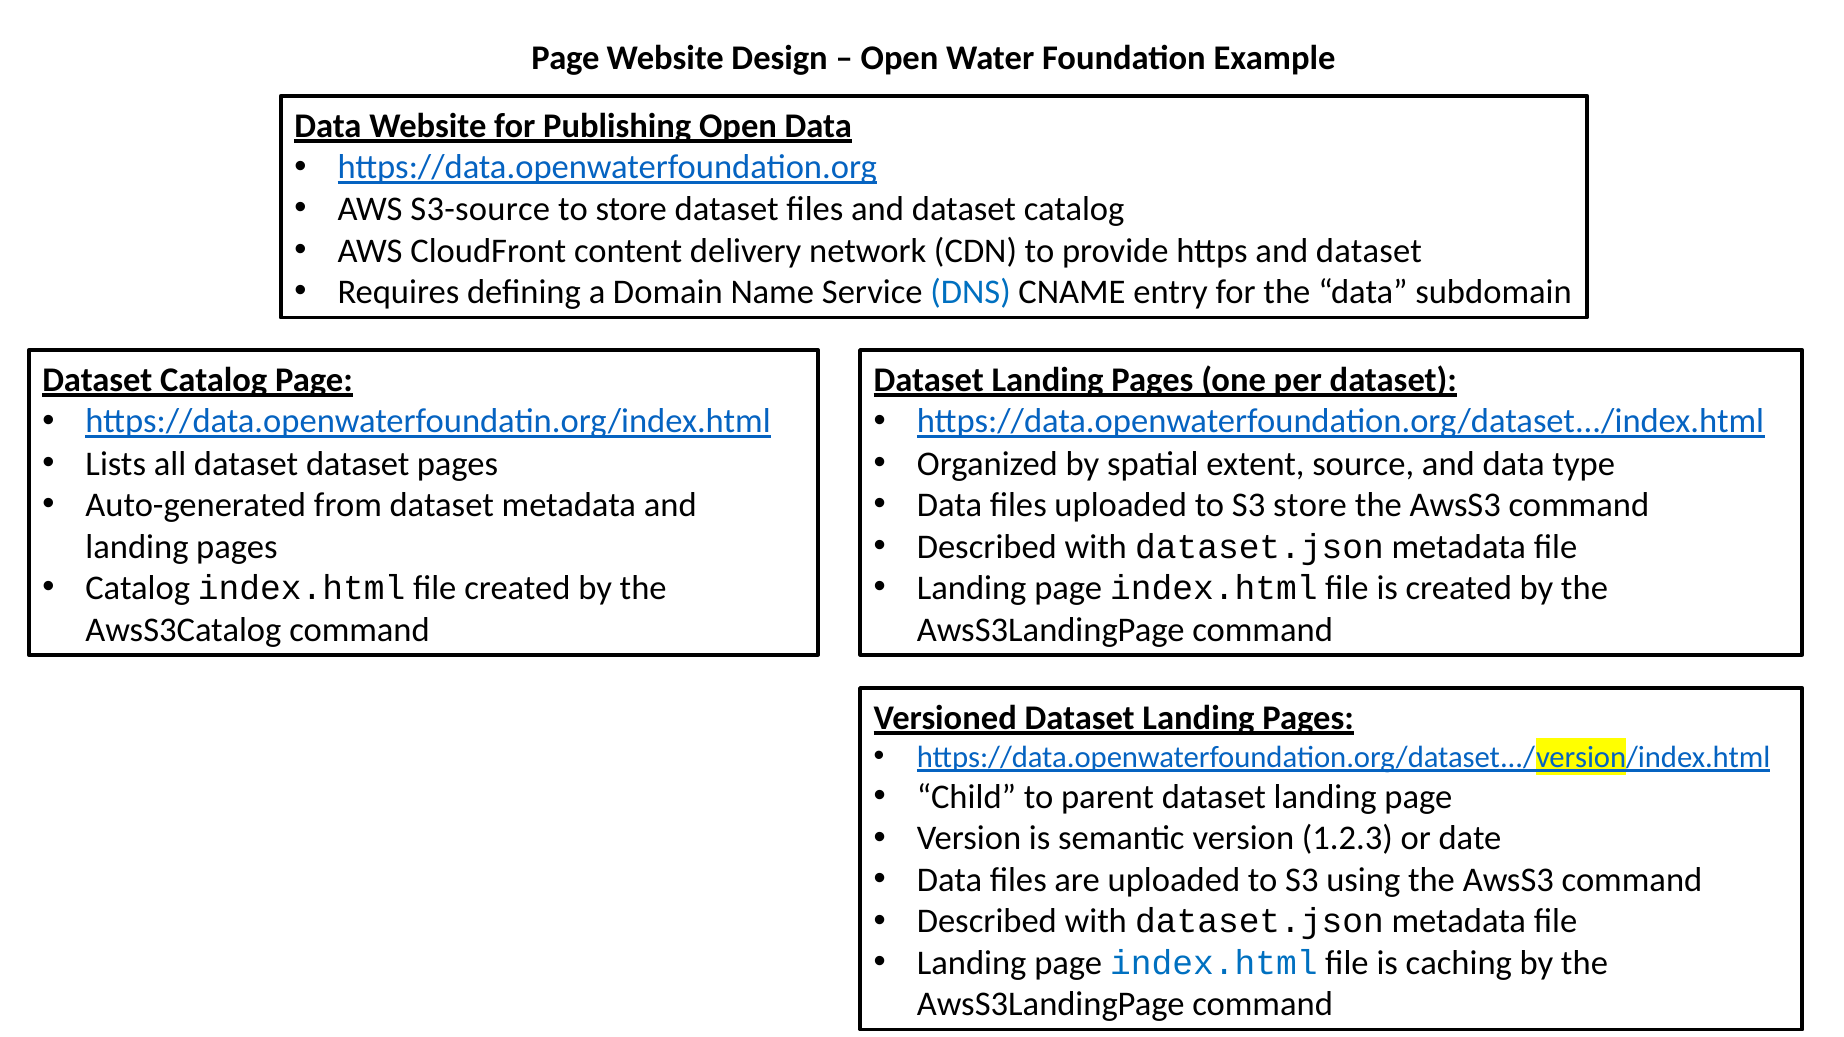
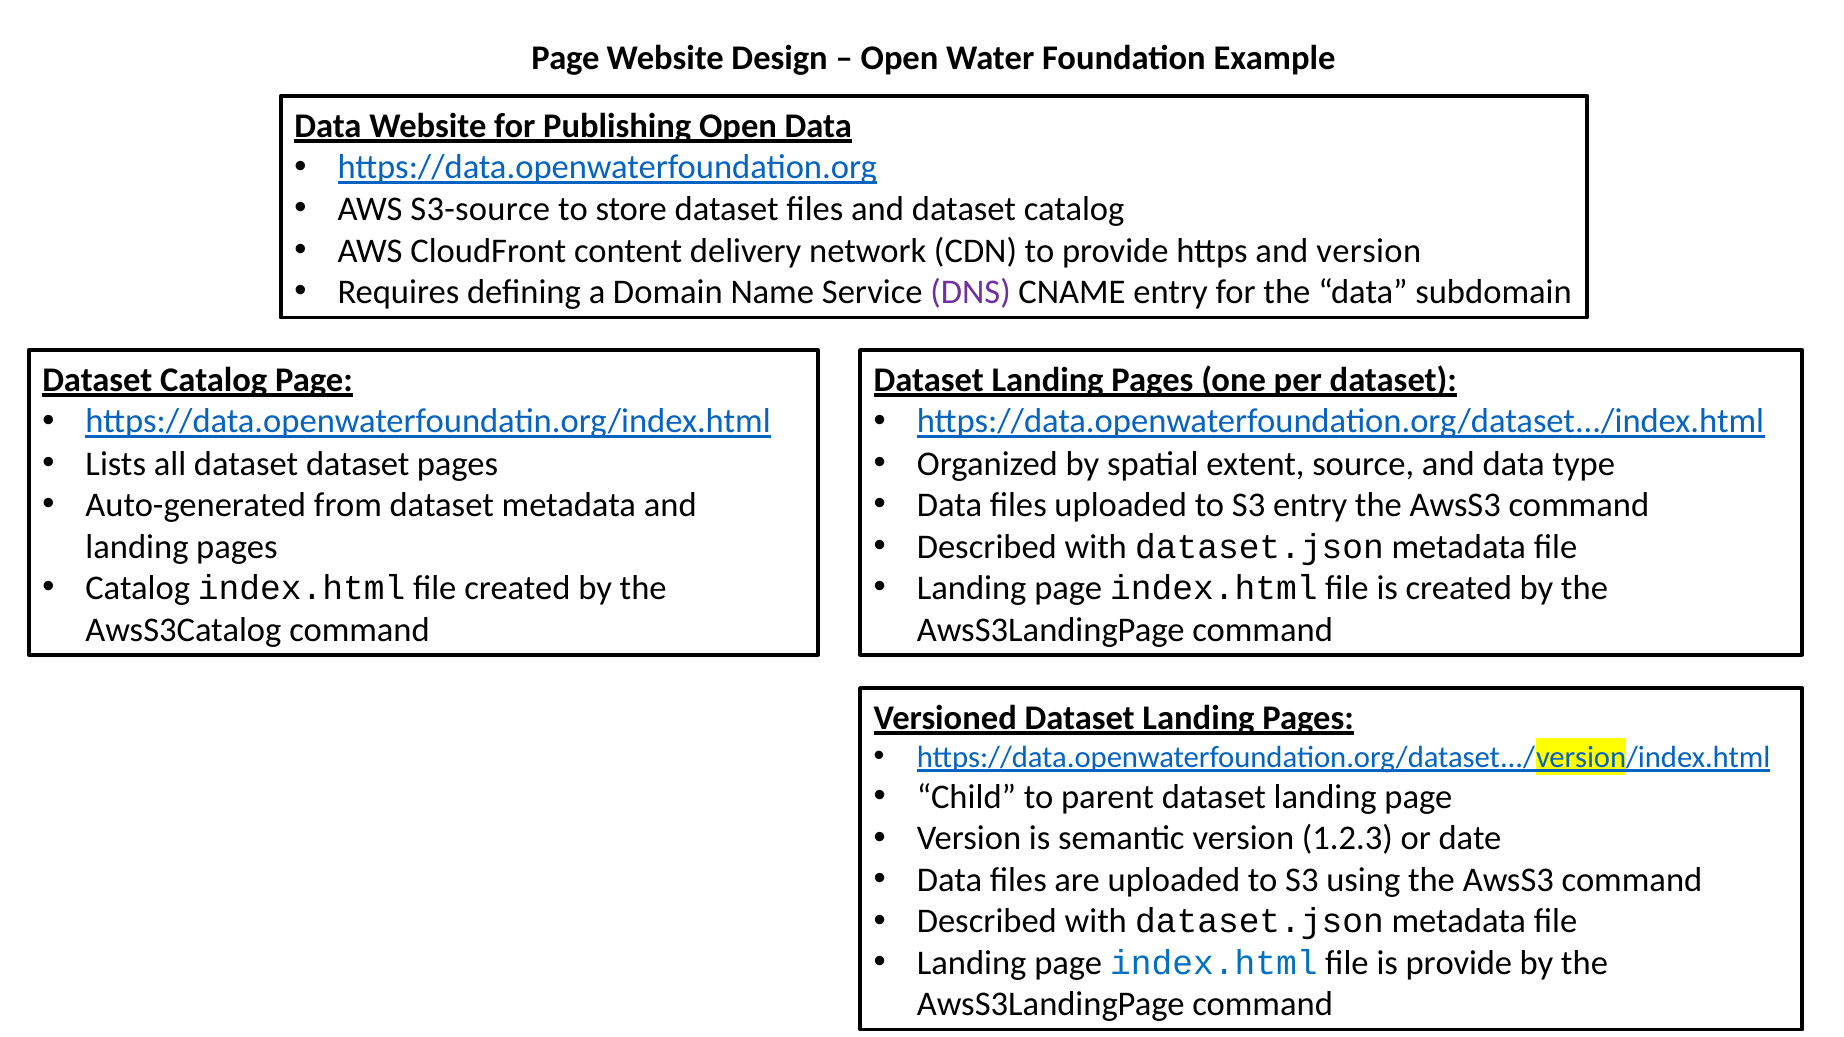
https and dataset: dataset -> version
DNS colour: blue -> purple
S3 store: store -> entry
is caching: caching -> provide
